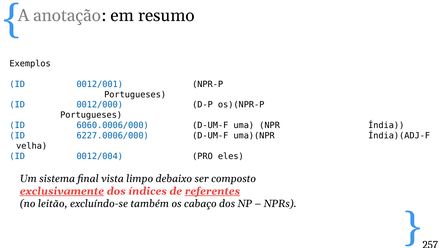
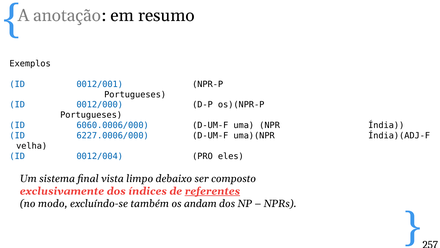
exclusivamente underline: present -> none
leitão: leitão -> modo
cabaço: cabaço -> andam
